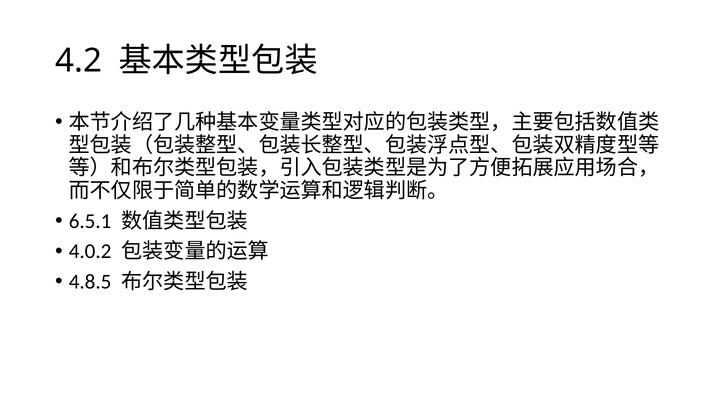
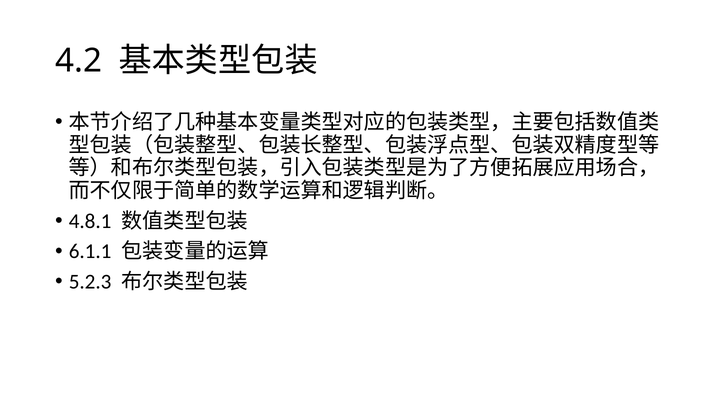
6.5.1: 6.5.1 -> 4.8.1
4.0.2: 4.0.2 -> 6.1.1
4.8.5: 4.8.5 -> 5.2.3
